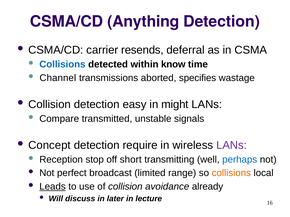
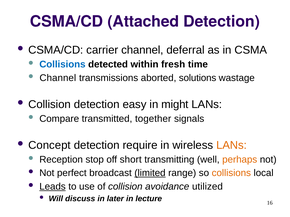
Anything: Anything -> Attached
carrier resends: resends -> channel
know: know -> fresh
specifies: specifies -> solutions
unstable: unstable -> together
LANs at (232, 145) colour: purple -> orange
perhaps colour: blue -> orange
limited underline: none -> present
already: already -> utilized
